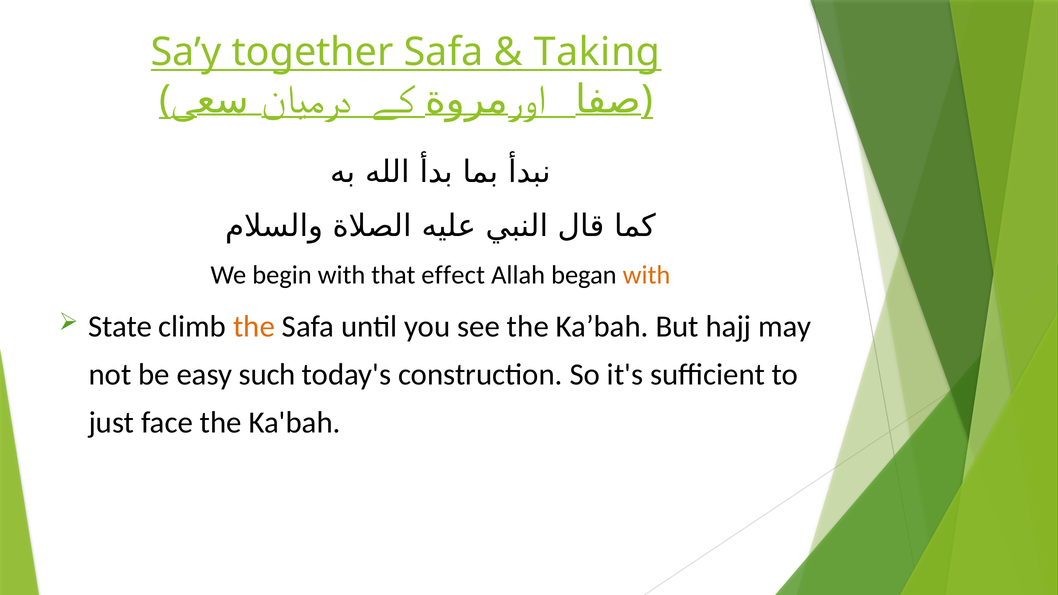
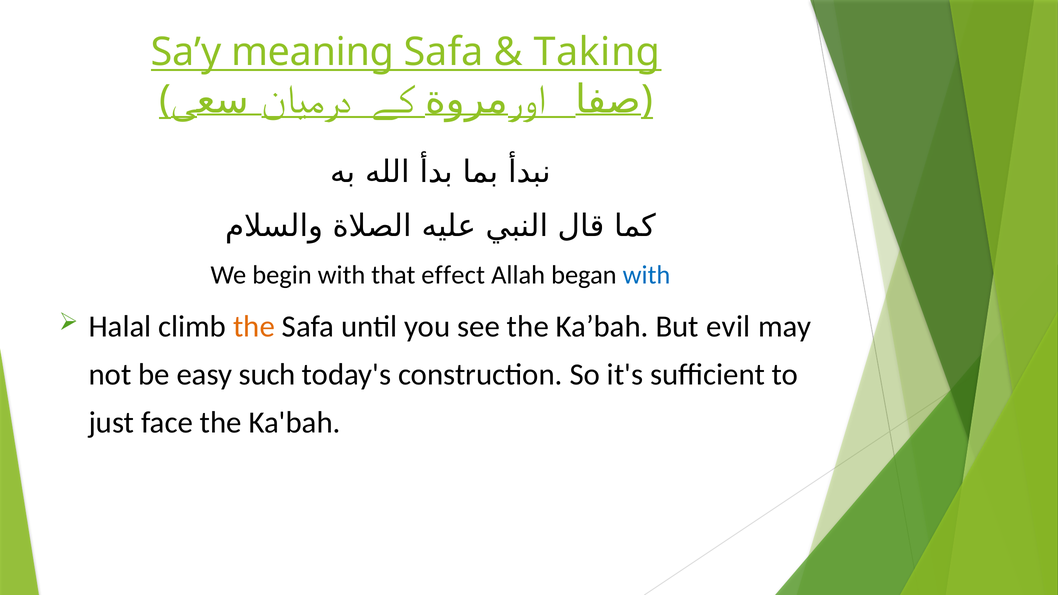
together: together -> meaning
with at (647, 275) colour: orange -> blue
State: State -> Halal
hajj: hajj -> evil
